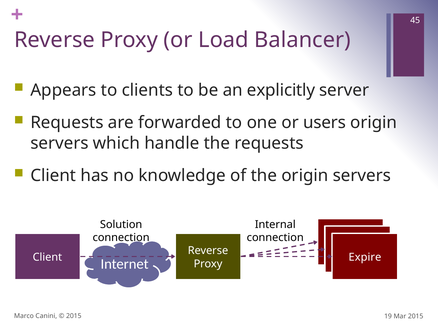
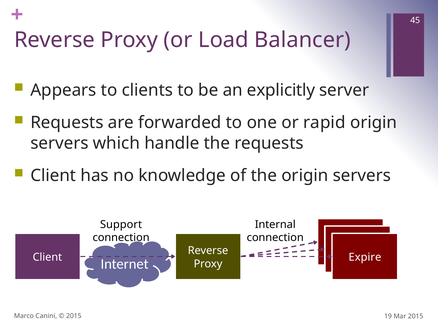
users: users -> rapid
Solution: Solution -> Support
